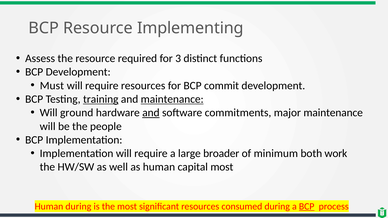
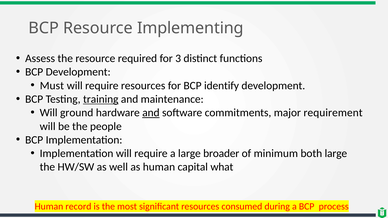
commit: commit -> identify
maintenance at (172, 99) underline: present -> none
major maintenance: maintenance -> requirement
both work: work -> large
capital most: most -> what
Human during: during -> record
BCP at (307, 207) underline: present -> none
